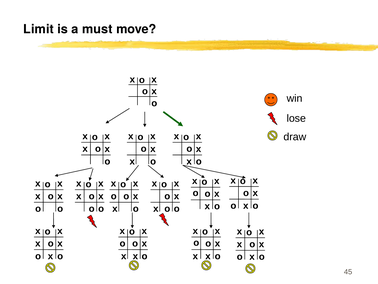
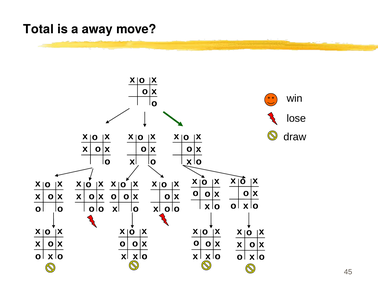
Limit: Limit -> Total
must: must -> away
